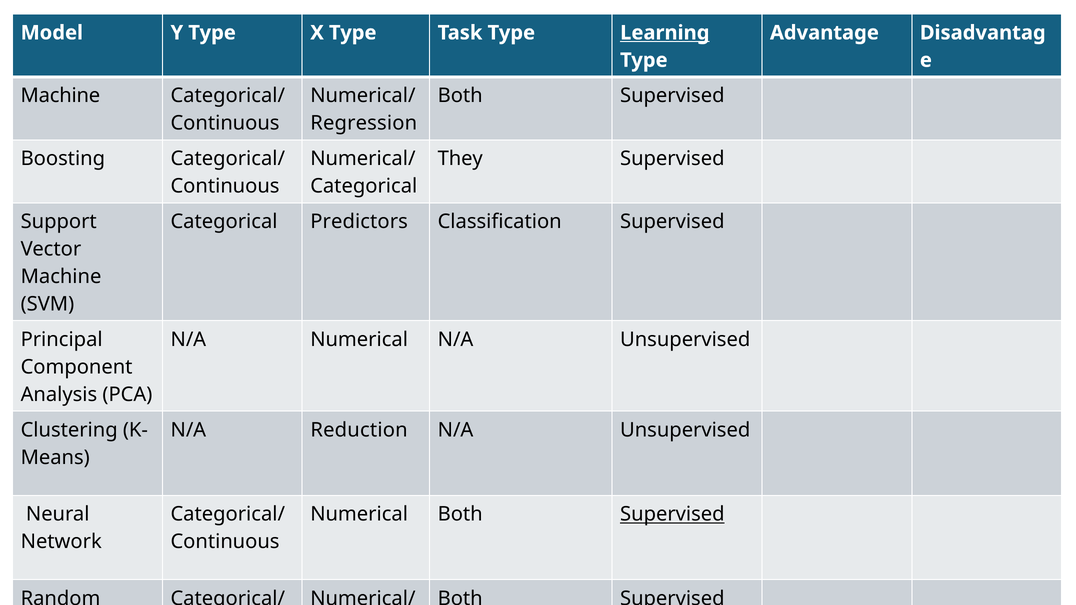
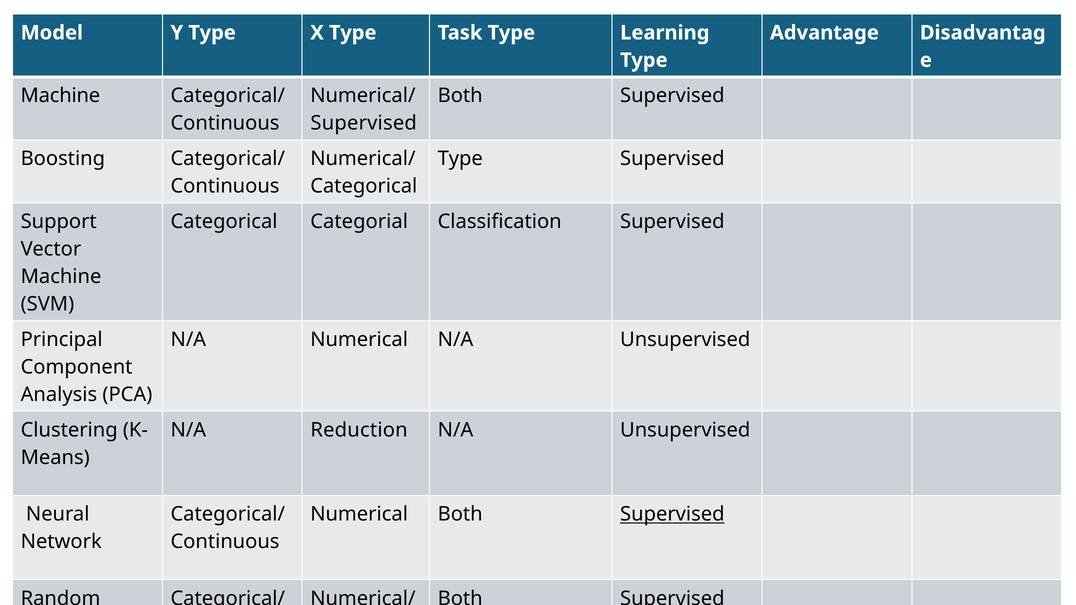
Learning underline: present -> none
Regression at (364, 123): Regression -> Supervised
They at (460, 159): They -> Type
Predictors: Predictors -> Categorial
